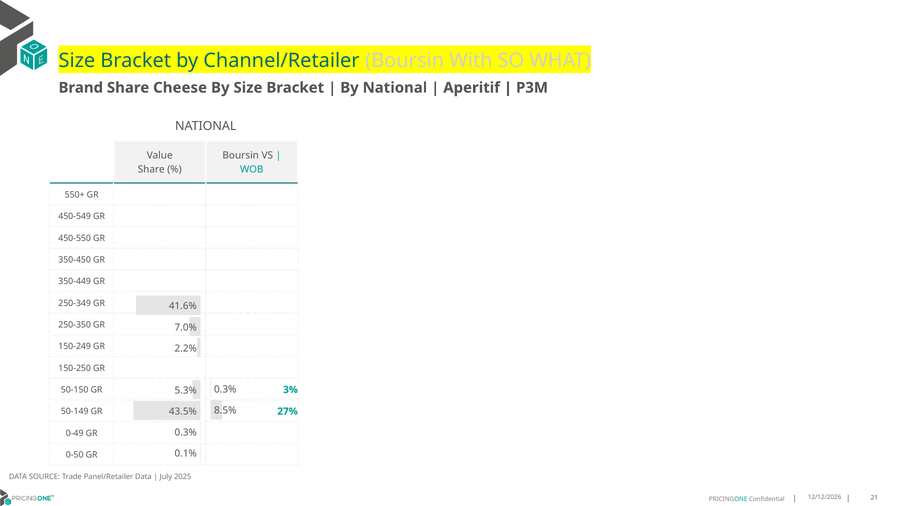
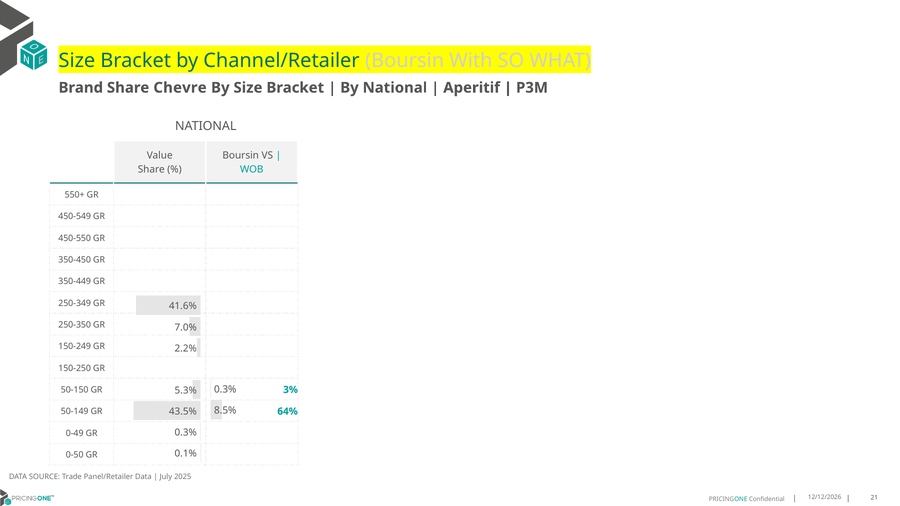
Cheese: Cheese -> Chevre
27%: 27% -> 64%
